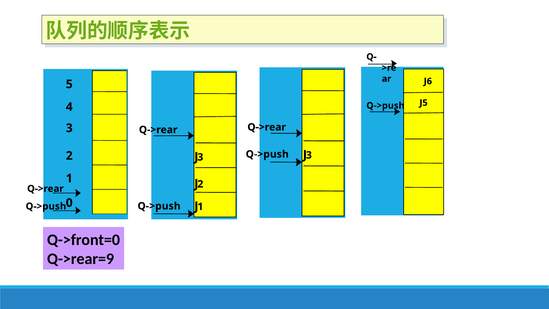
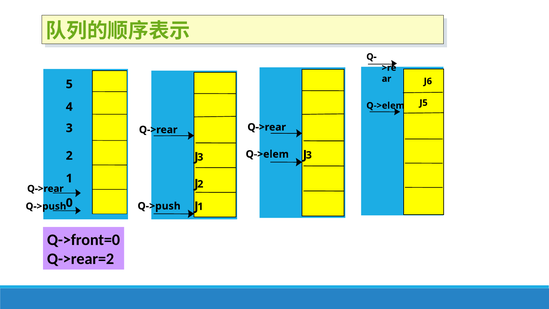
Q->push at (385, 106): Q->push -> Q->elem
Q->push at (267, 154): Q->push -> Q->elem
Q->rear=9: Q->rear=9 -> Q->rear=2
